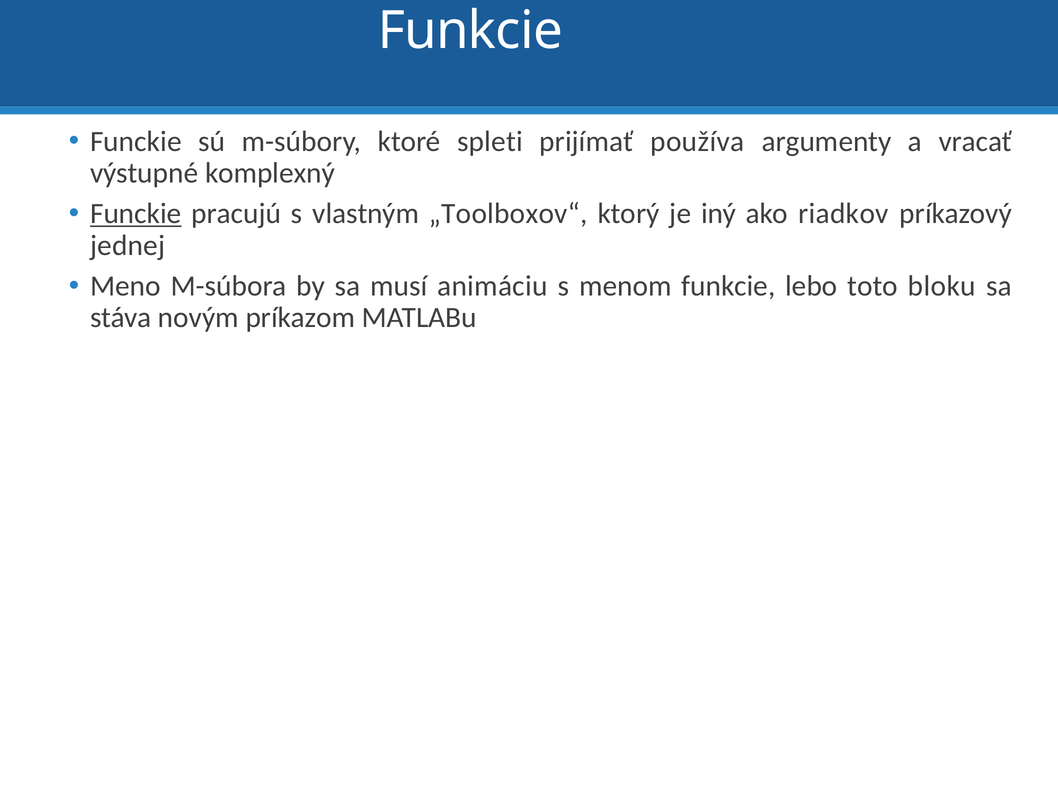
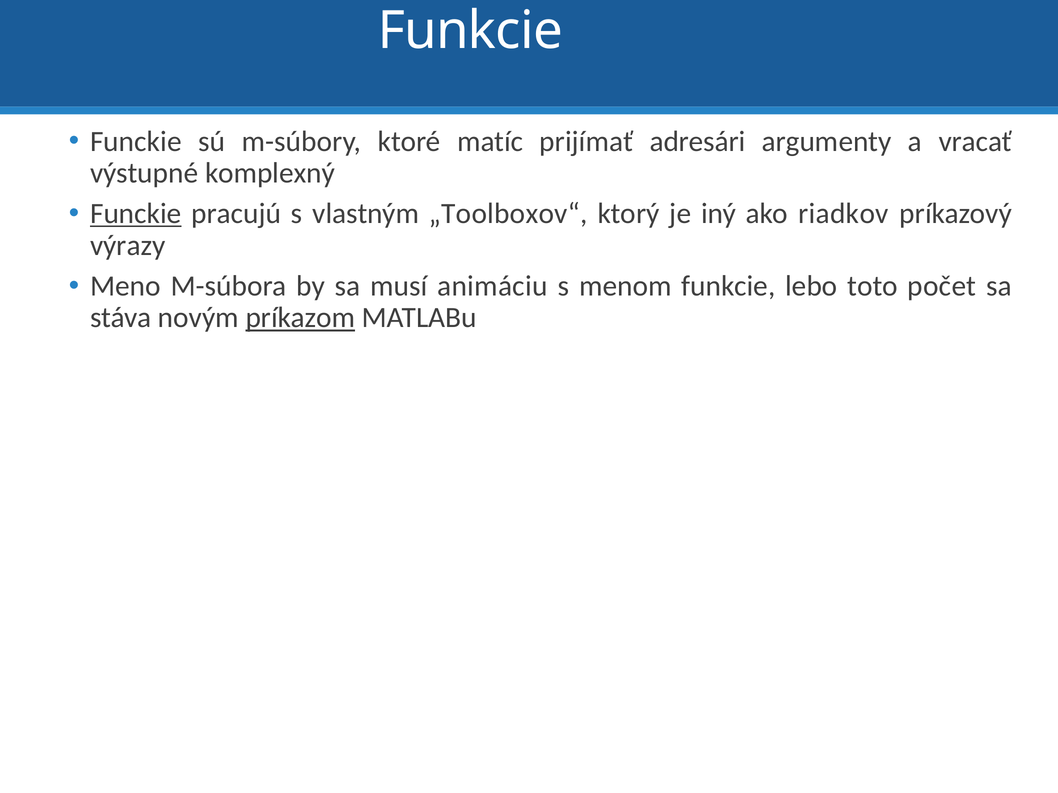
spleti: spleti -> matíc
používa: používa -> adresári
jednej: jednej -> výrazy
bloku: bloku -> počet
príkazom underline: none -> present
